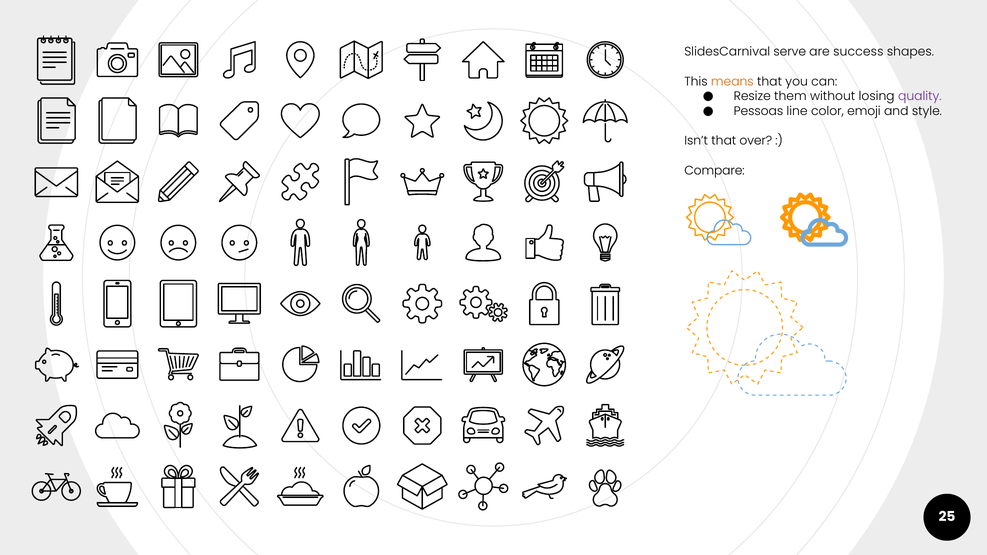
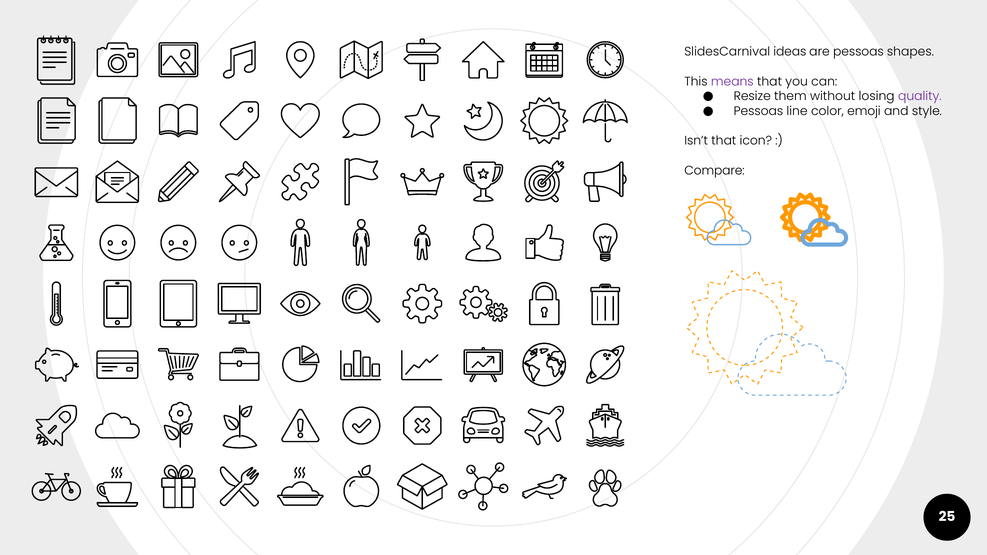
serve: serve -> ideas
are success: success -> pessoas
means colour: orange -> purple
over: over -> icon
